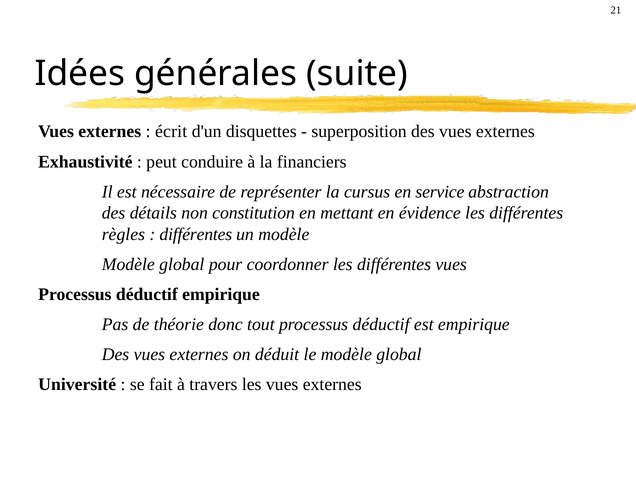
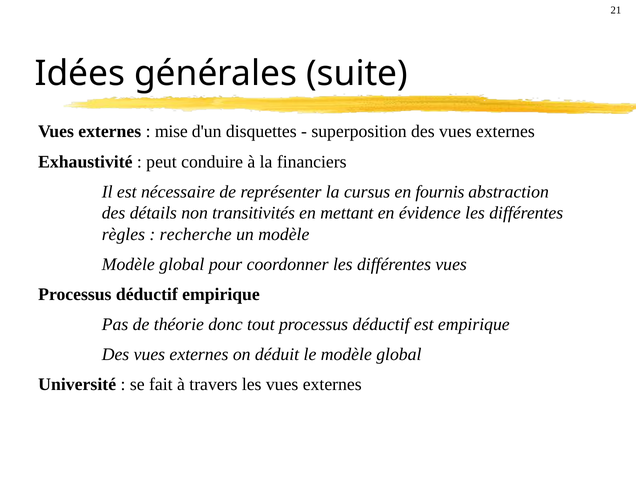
écrit: écrit -> mise
service: service -> fournis
constitution: constitution -> transitivités
différentes at (196, 234): différentes -> recherche
